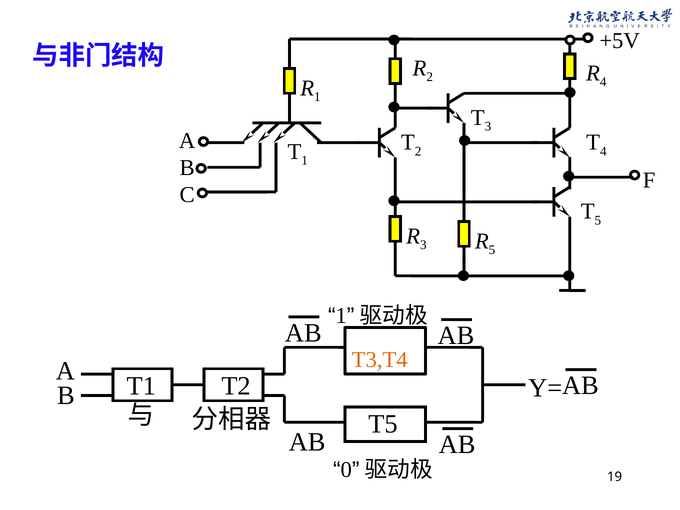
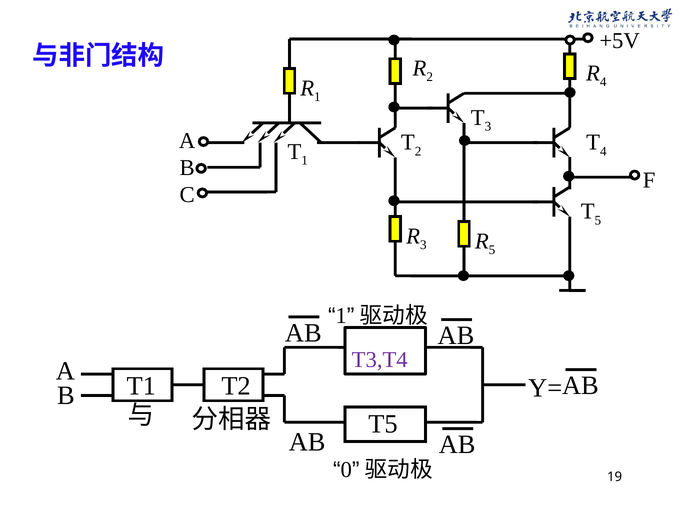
T3,T4 colour: orange -> purple
